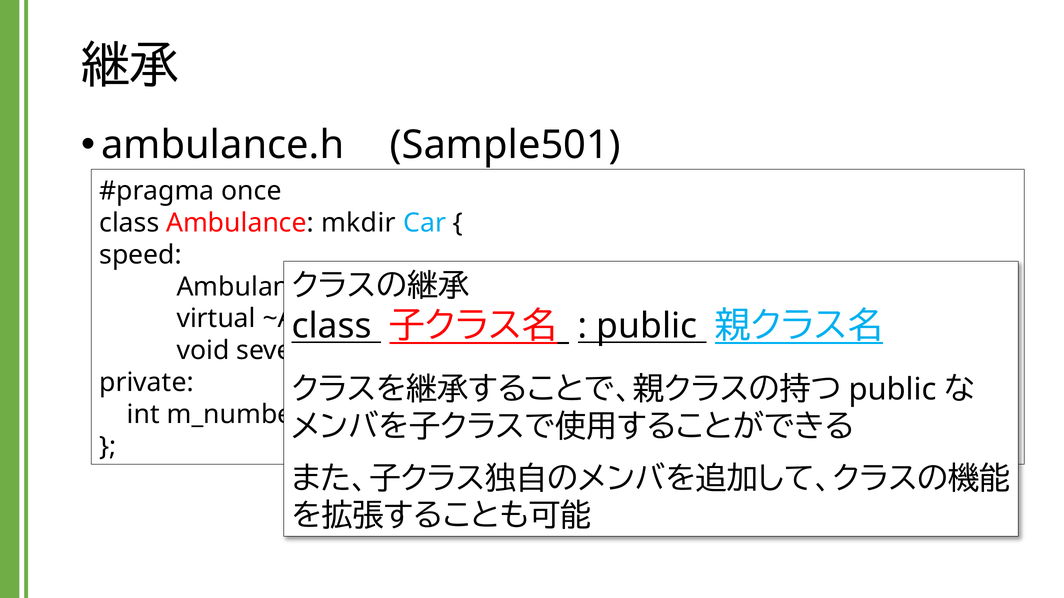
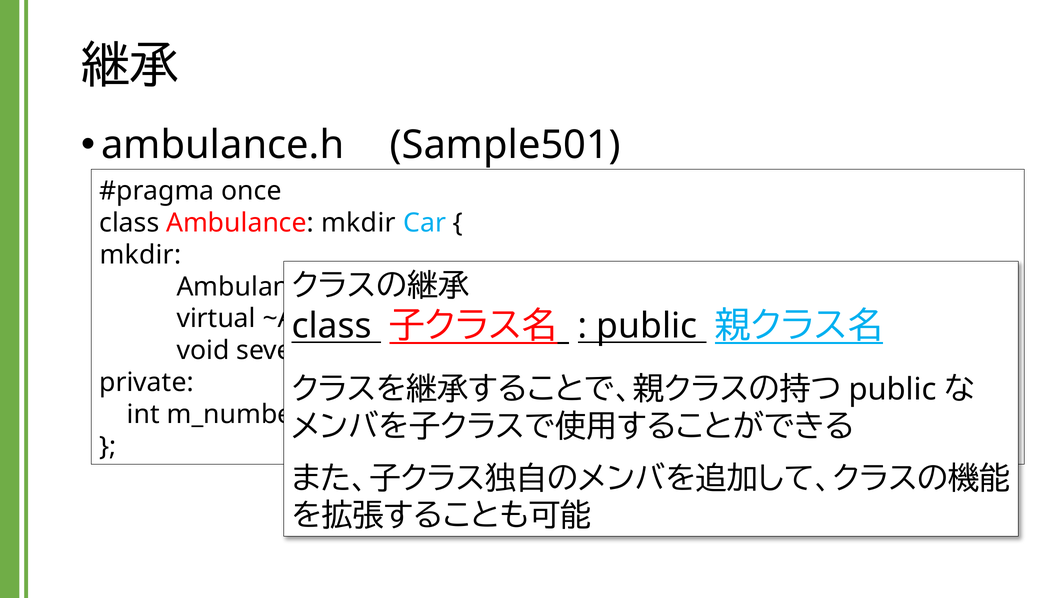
speed at (141, 255): speed -> mkdir
